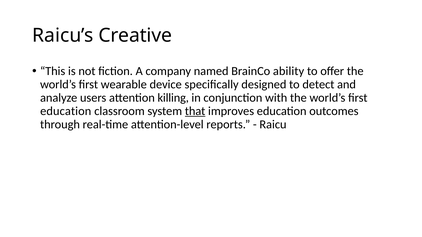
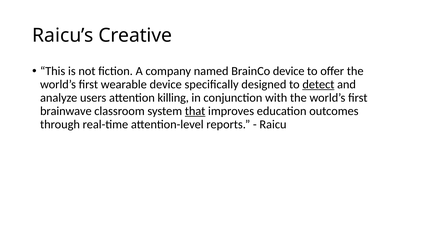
BrainCo ability: ability -> device
detect underline: none -> present
education at (66, 111): education -> brainwave
